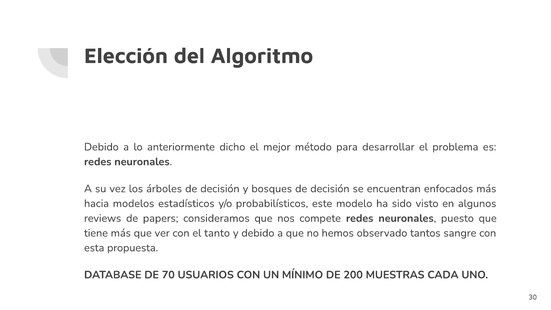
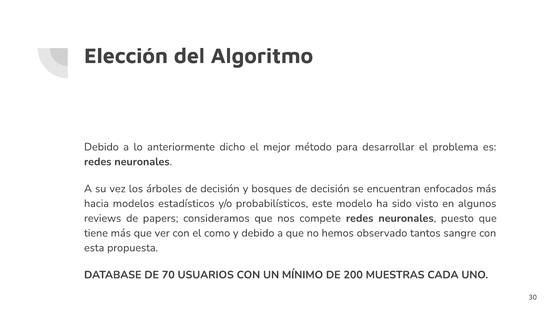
tanto: tanto -> como
